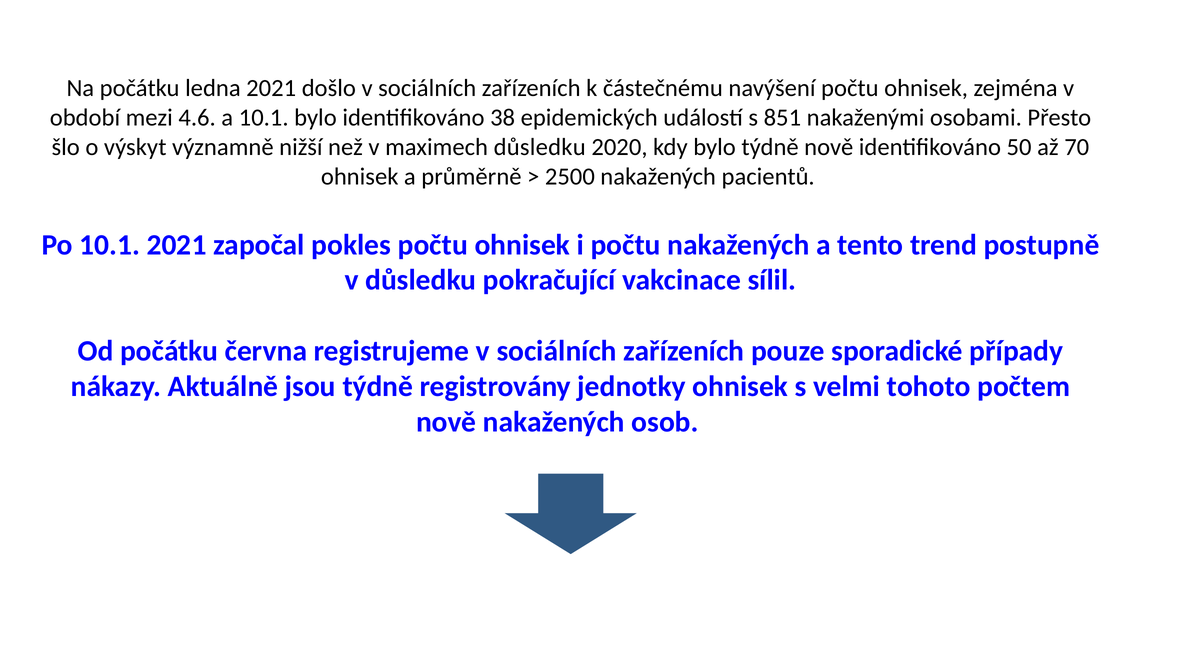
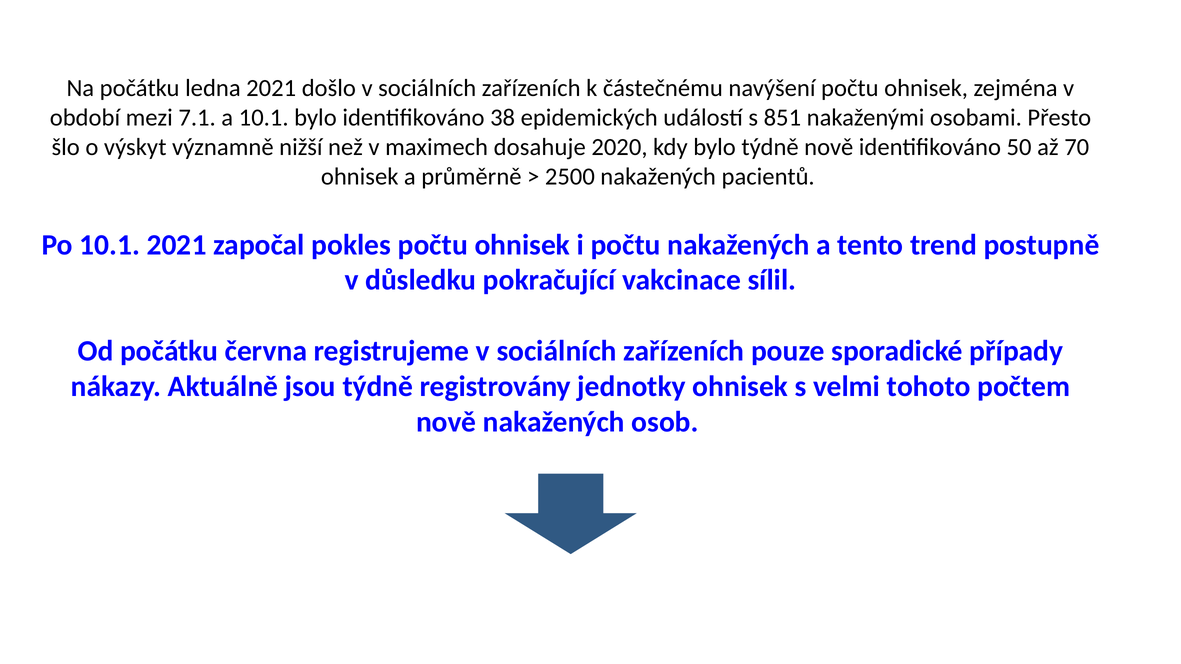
4.6: 4.6 -> 7.1
maximech důsledku: důsledku -> dosahuje
